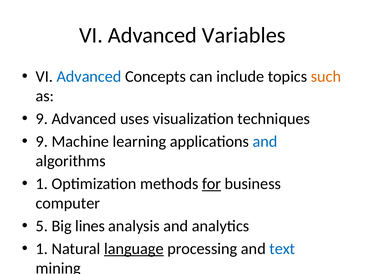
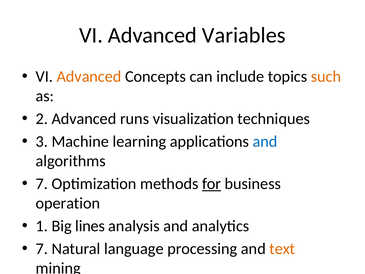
Advanced at (89, 77) colour: blue -> orange
9 at (42, 119): 9 -> 2
uses: uses -> runs
9 at (42, 141): 9 -> 3
1 at (42, 184): 1 -> 7
computer: computer -> operation
5: 5 -> 1
1 at (42, 249): 1 -> 7
language underline: present -> none
text colour: blue -> orange
